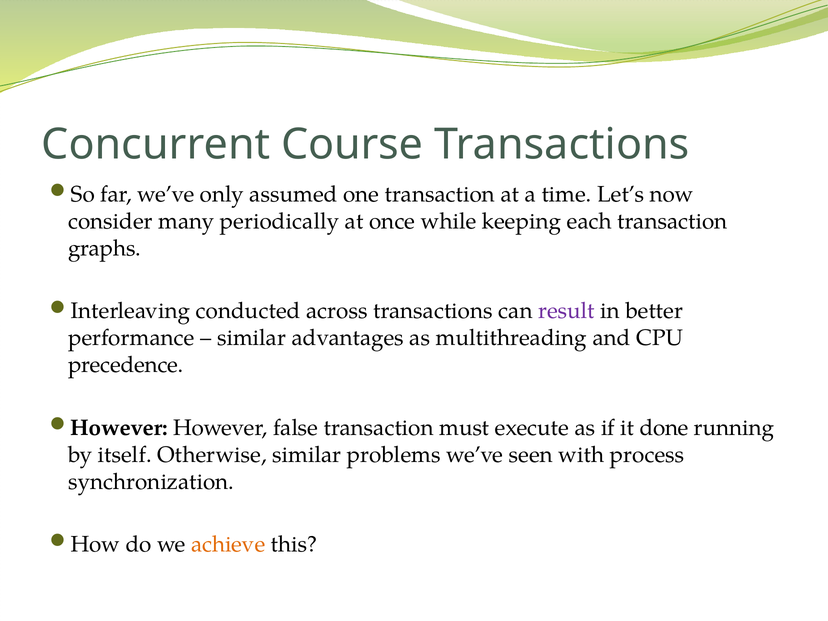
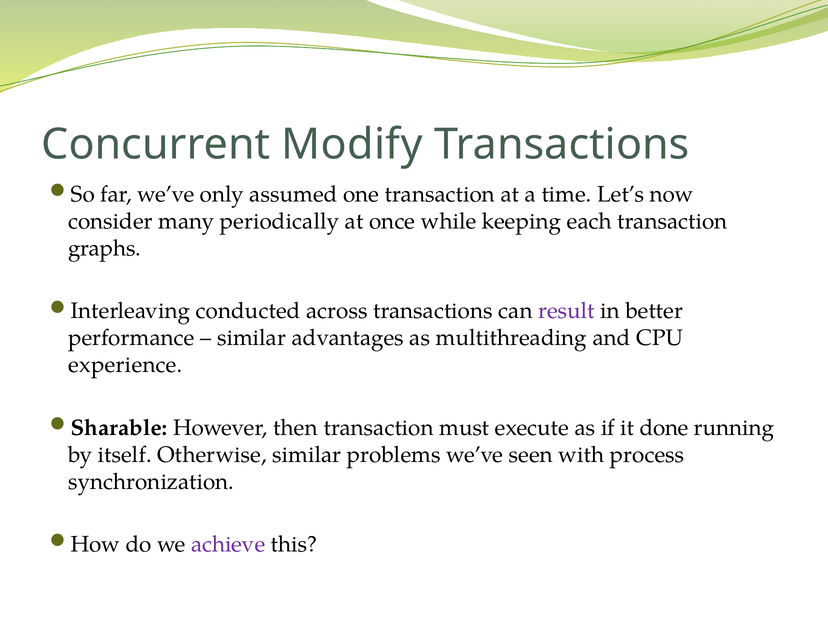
Course: Course -> Modify
precedence: precedence -> experience
However at (119, 428): However -> Sharable
false: false -> then
achieve colour: orange -> purple
